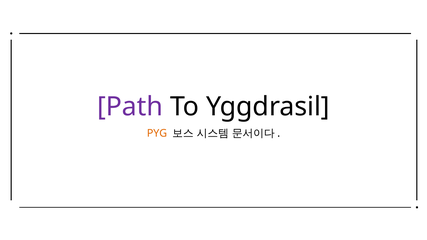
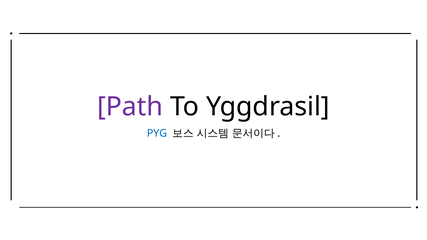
PYG colour: orange -> blue
